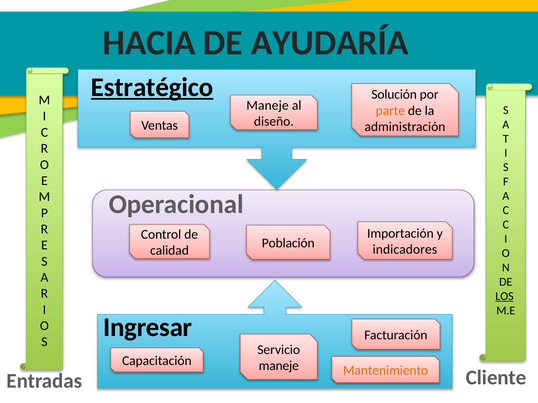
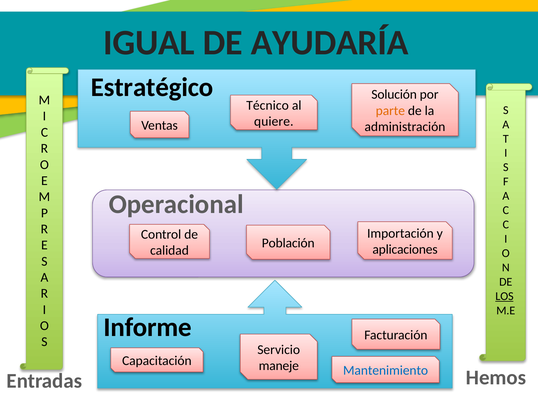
HACIA: HACIA -> IGUAL
Estratégico underline: present -> none
Maneje at (268, 105): Maneje -> Técnico
diseño: diseño -> quiere
indicadores: indicadores -> aplicaciones
Ingresar: Ingresar -> Informe
Mantenimiento colour: orange -> blue
Cliente: Cliente -> Hemos
